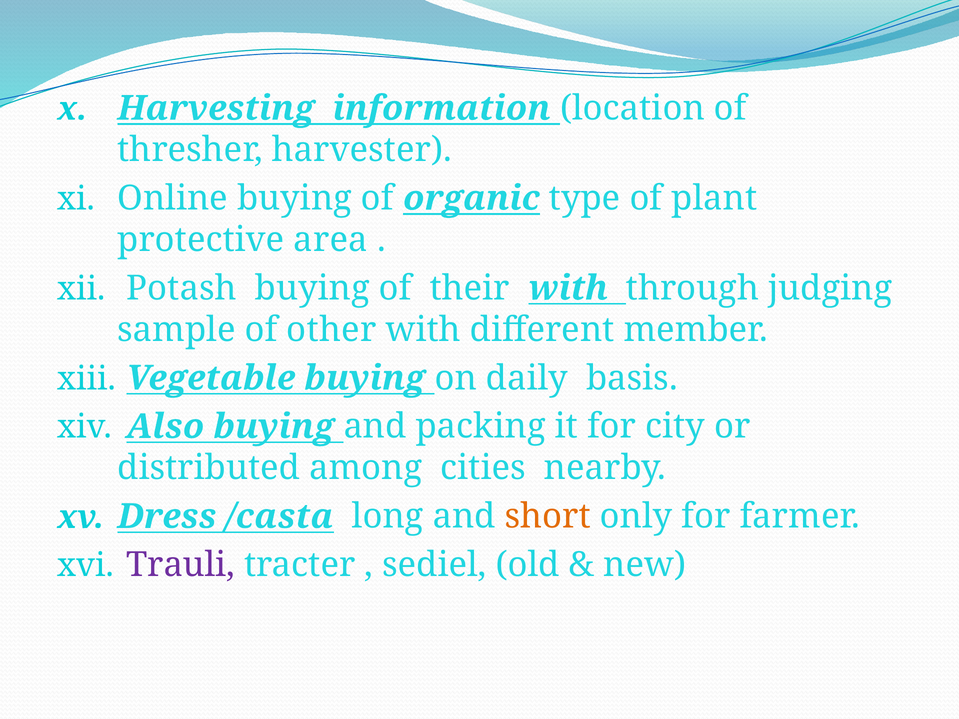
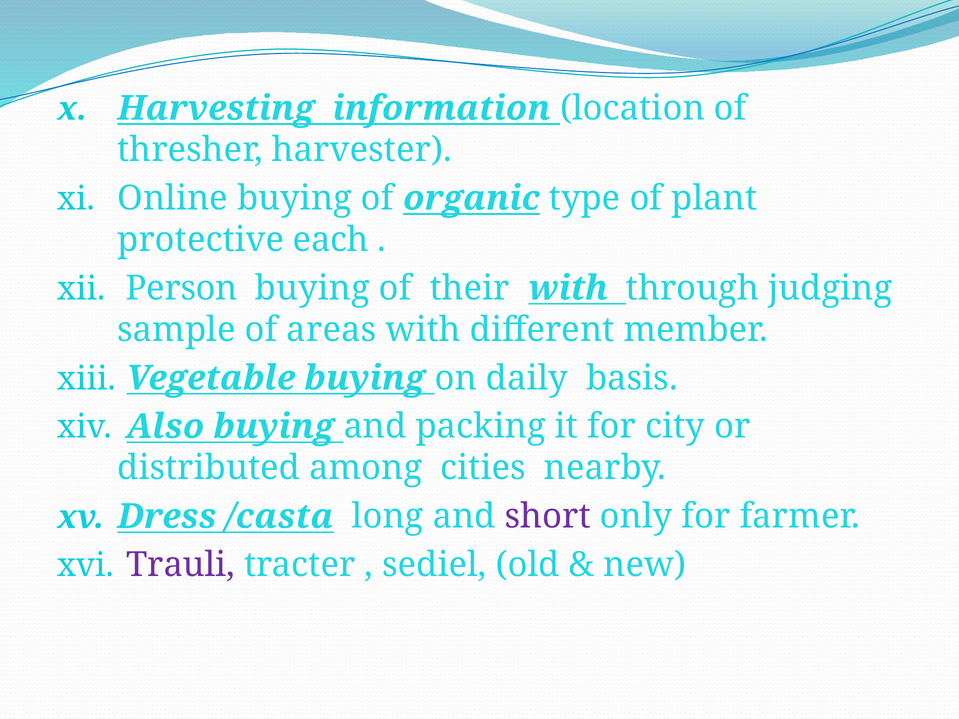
area: area -> each
Potash: Potash -> Person
other: other -> areas
short colour: orange -> purple
